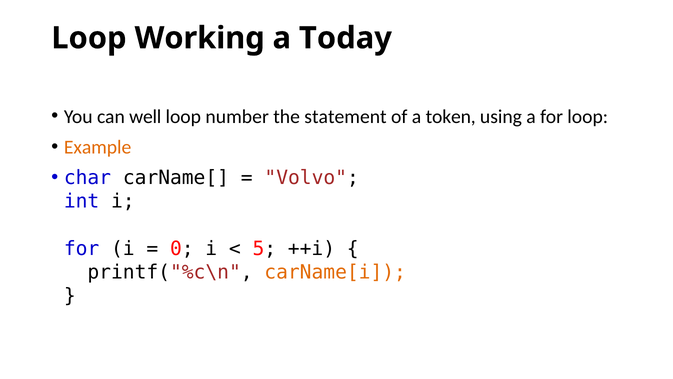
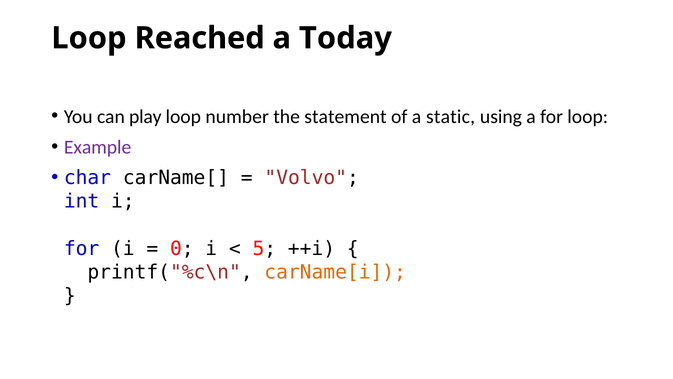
Working: Working -> Reached
well: well -> play
token: token -> static
Example colour: orange -> purple
